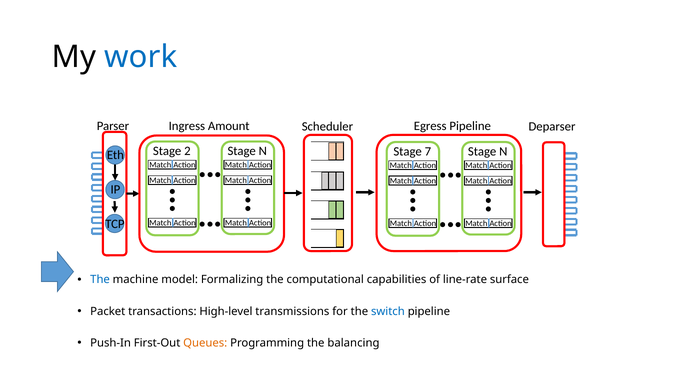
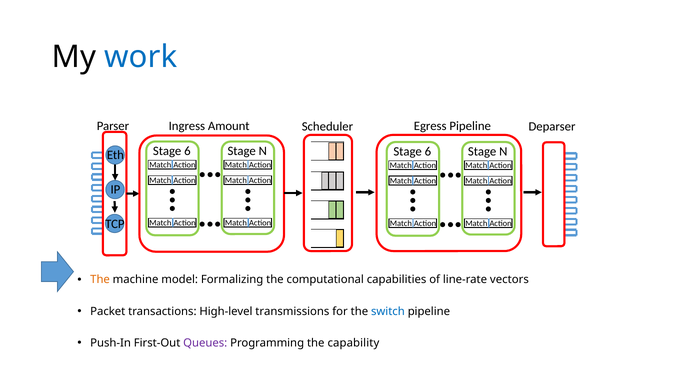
2 at (187, 151): 2 -> 6
7 at (428, 152): 7 -> 6
The at (100, 280) colour: blue -> orange
surface: surface -> vectors
Queues colour: orange -> purple
balancing: balancing -> capability
